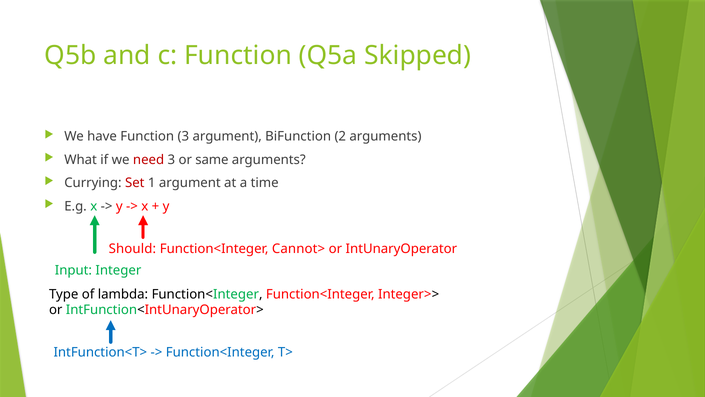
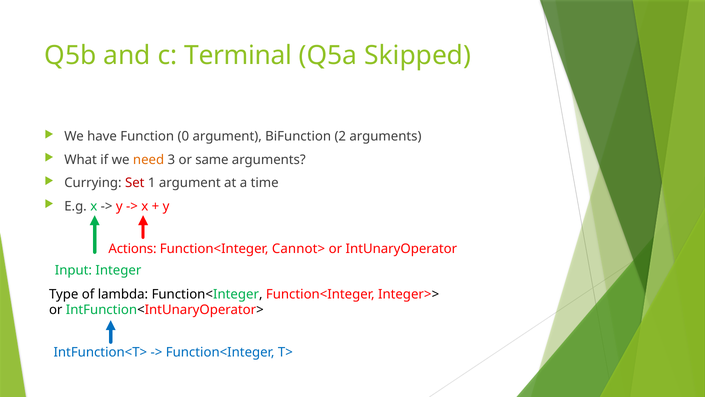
c Function: Function -> Terminal
Function 3: 3 -> 0
need colour: red -> orange
Should: Should -> Actions
